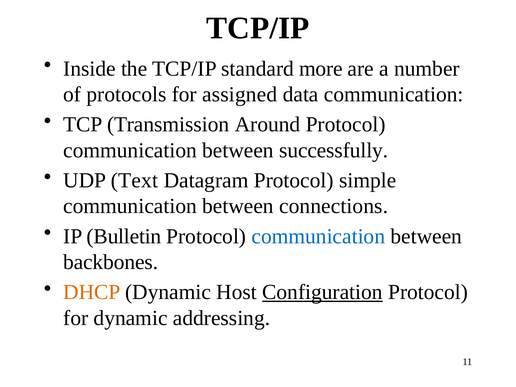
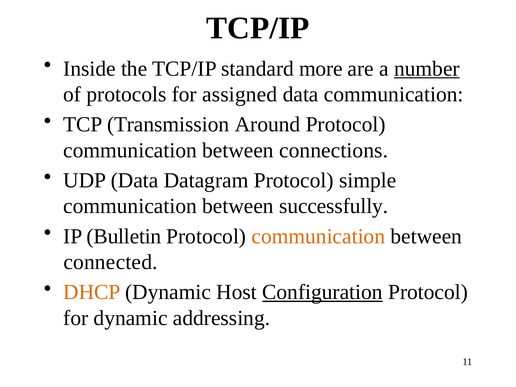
number underline: none -> present
successfully: successfully -> connections
UDP Text: Text -> Data
connections: connections -> successfully
communication at (318, 236) colour: blue -> orange
backbones: backbones -> connected
